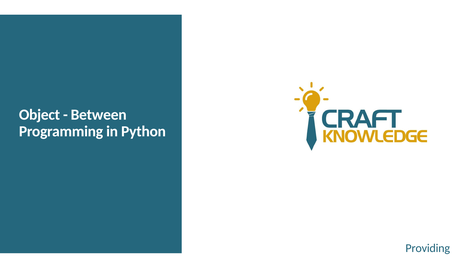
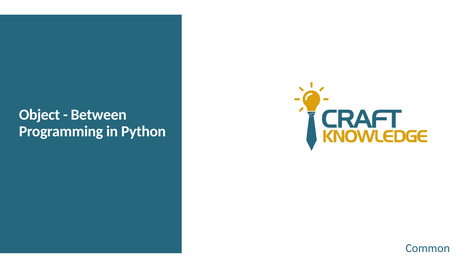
Providing: Providing -> Common
